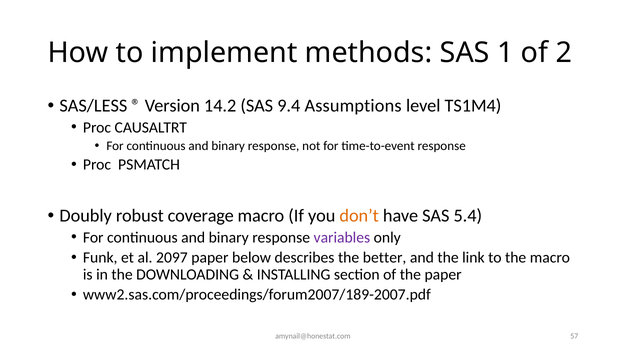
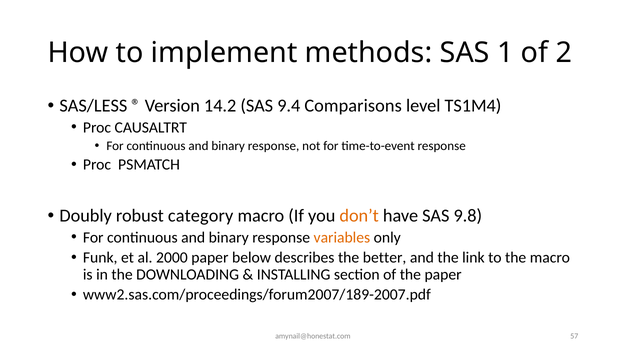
Assumptions: Assumptions -> Comparisons
coverage: coverage -> category
5.4: 5.4 -> 9.8
variables colour: purple -> orange
2097: 2097 -> 2000
